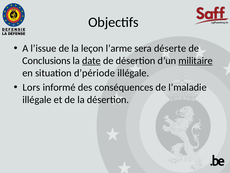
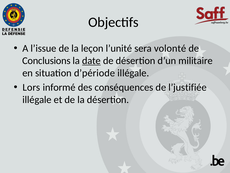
l’arme: l’arme -> l’unité
déserte: déserte -> volonté
militaire underline: present -> none
l’maladie: l’maladie -> l’justifiée
